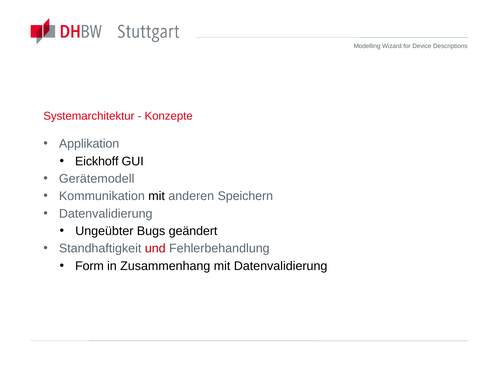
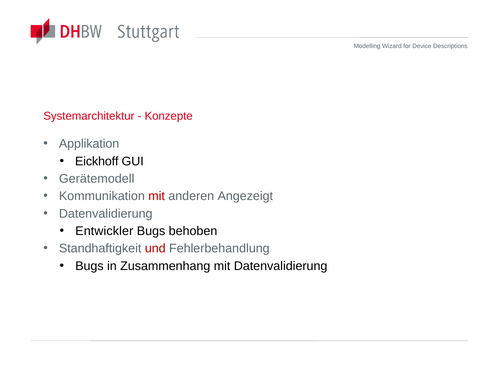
mit at (157, 196) colour: black -> red
Speichern: Speichern -> Angezeigt
Ungeübter: Ungeübter -> Entwickler
geändert: geändert -> behoben
Form at (90, 266): Form -> Bugs
